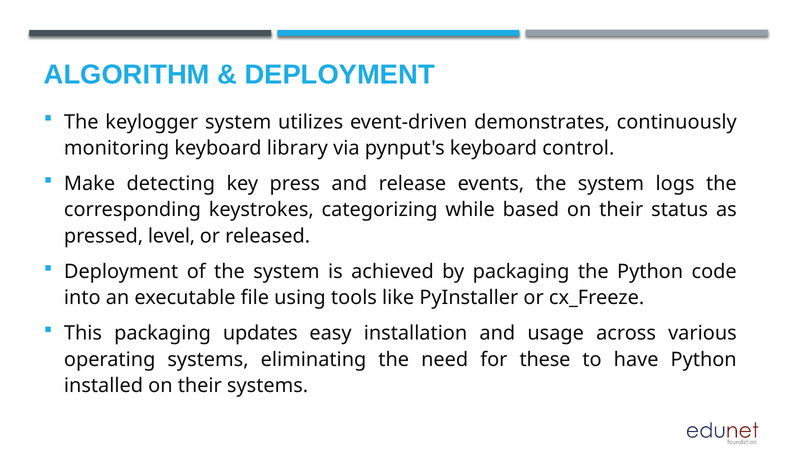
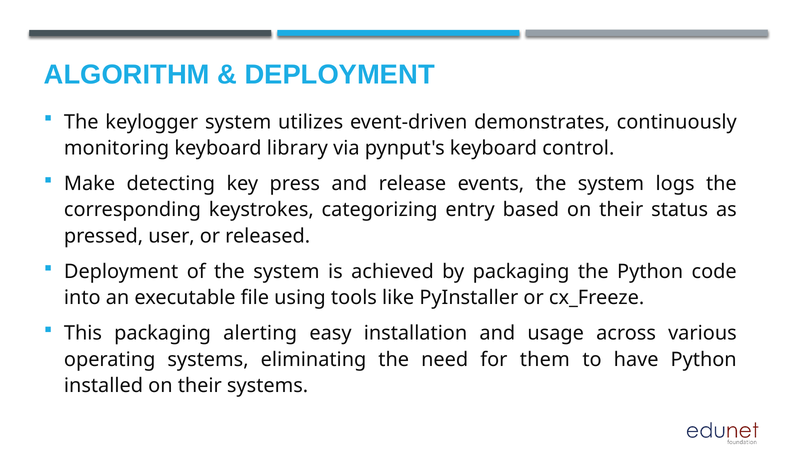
while: while -> entry
level: level -> user
updates: updates -> alerting
these: these -> them
